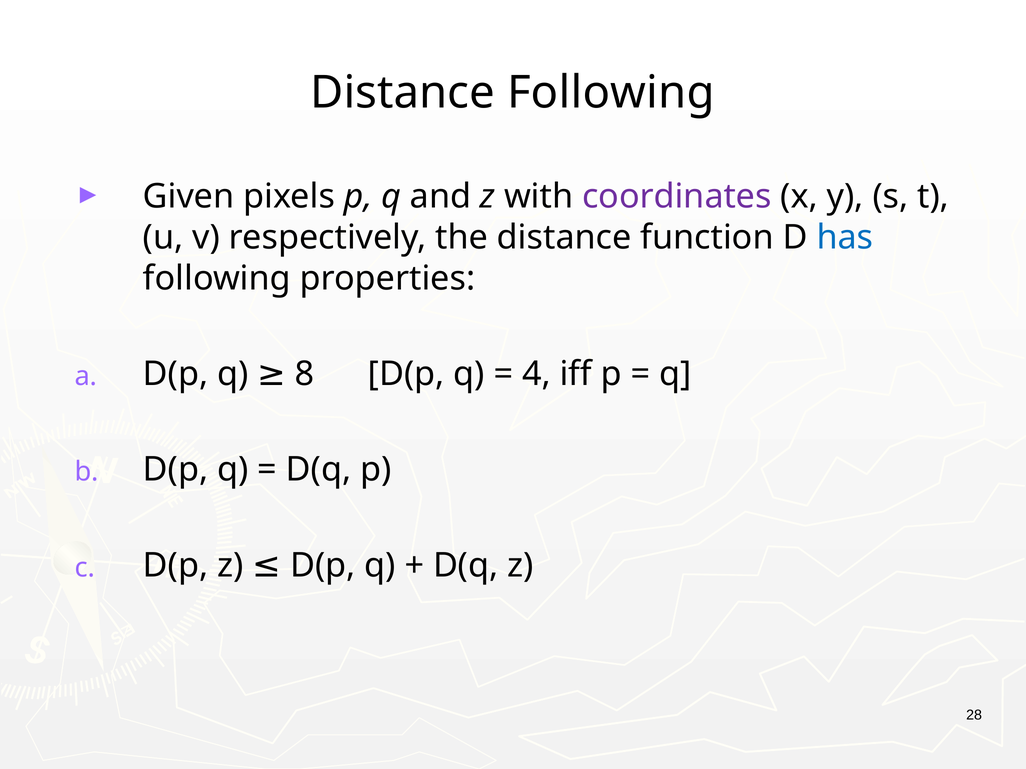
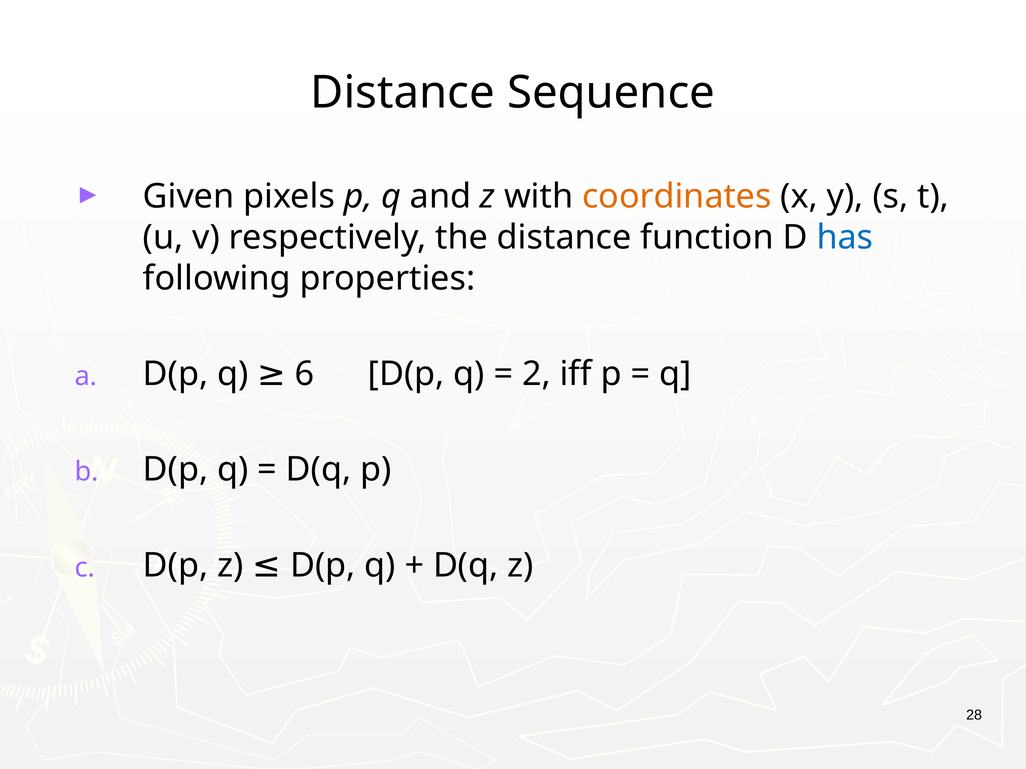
Distance Following: Following -> Sequence
coordinates colour: purple -> orange
8: 8 -> 6
4: 4 -> 2
